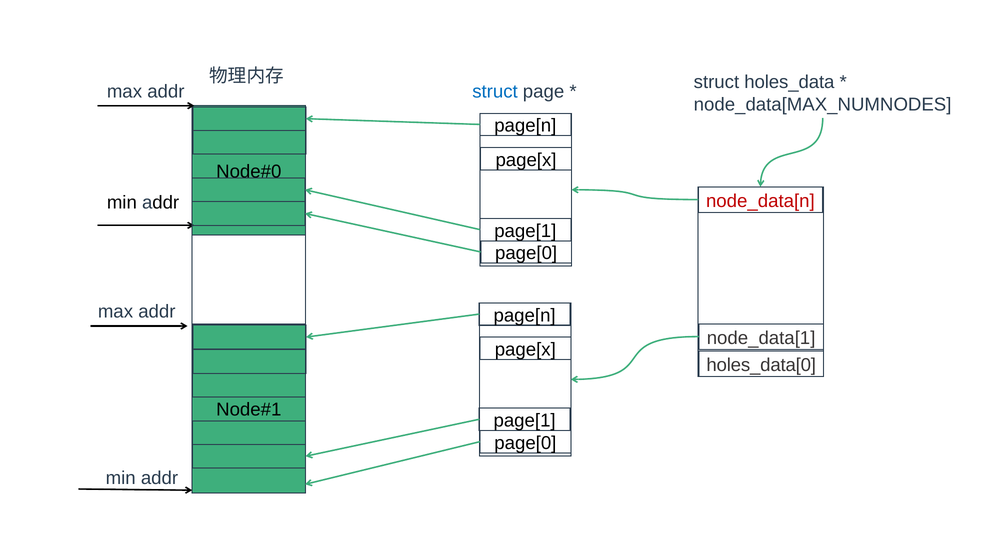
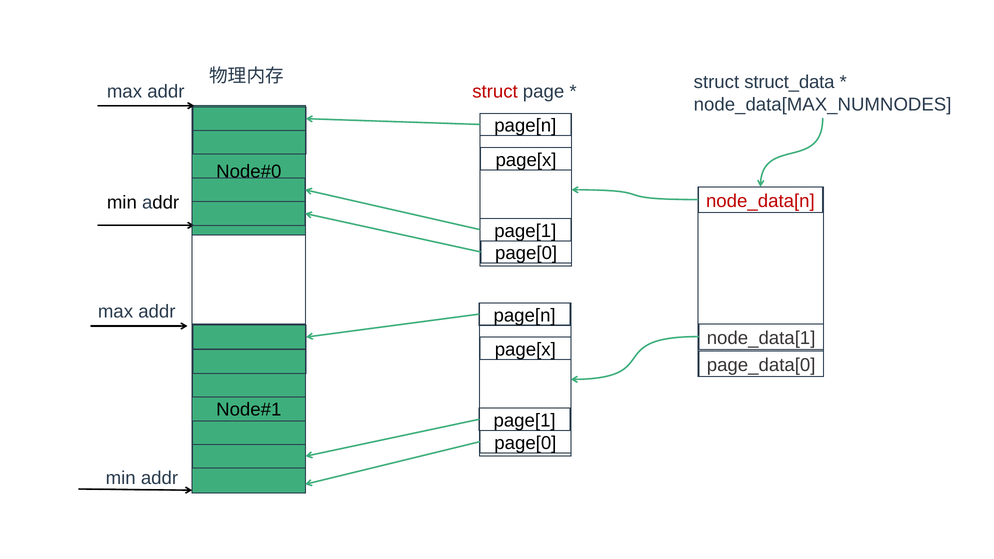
holes_data: holes_data -> struct_data
struct at (495, 92) colour: blue -> red
holes_data[0: holes_data[0 -> page_data[0
